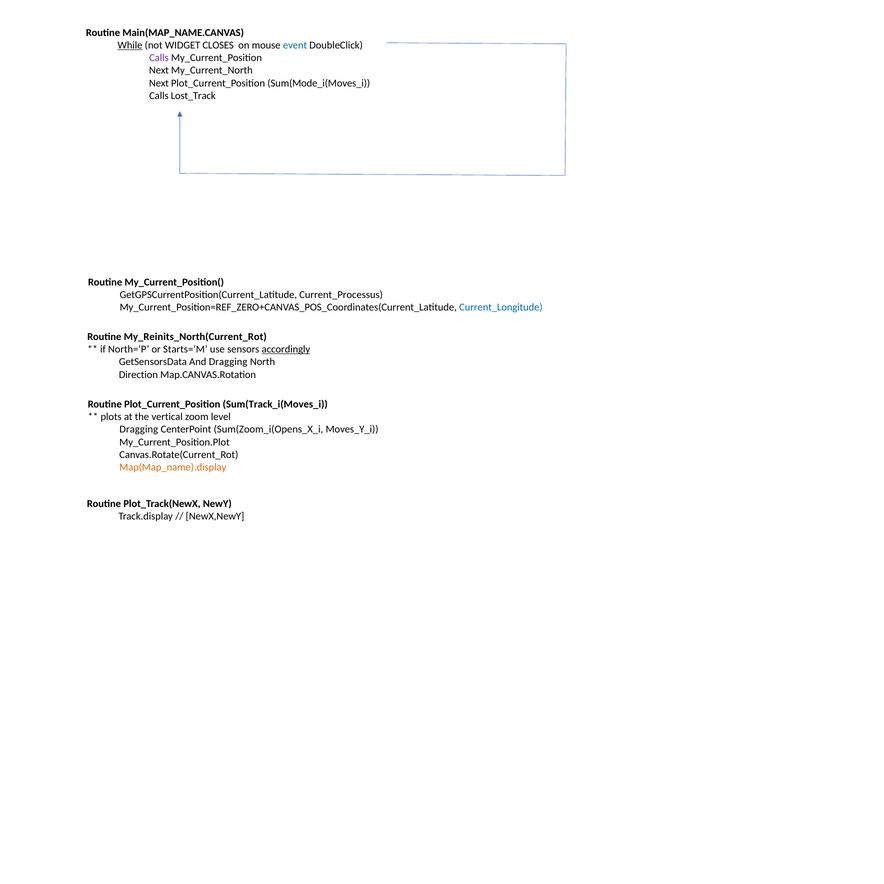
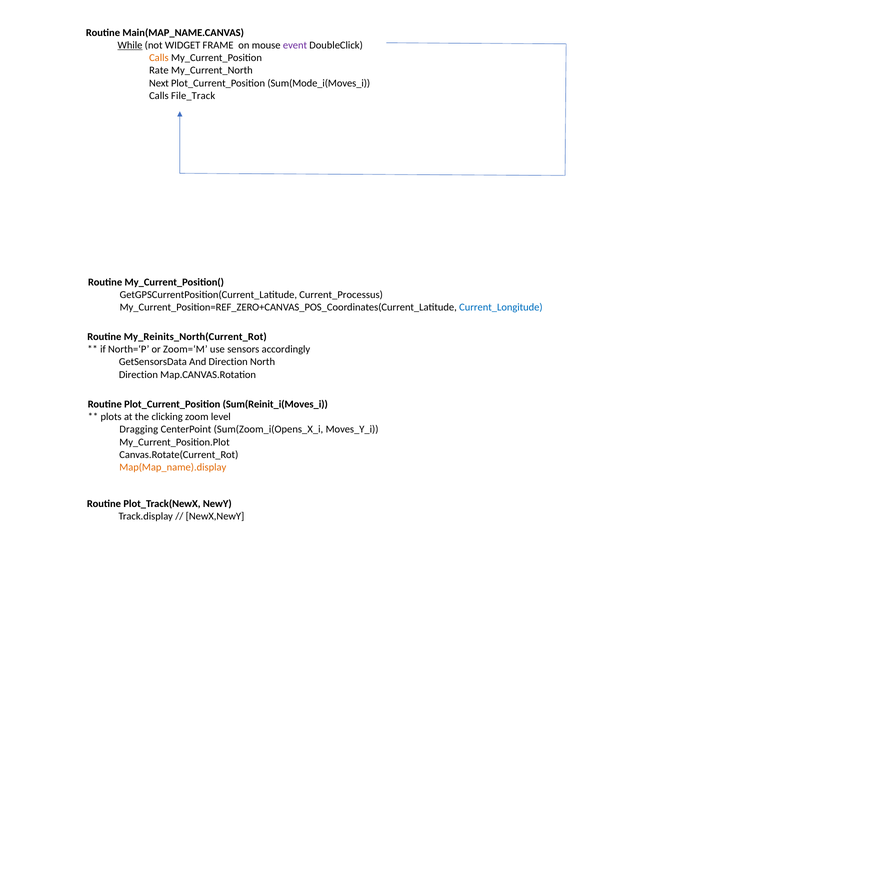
CLOSES: CLOSES -> FRAME
event colour: blue -> purple
Calls at (159, 58) colour: purple -> orange
Next at (159, 70): Next -> Rate
Lost_Track: Lost_Track -> File_Track
Starts=‘M: Starts=‘M -> Zoom=‘M
accordingly underline: present -> none
And Dragging: Dragging -> Direction
Sum(Track_i(Moves_i: Sum(Track_i(Moves_i -> Sum(Reinit_i(Moves_i
vertical: vertical -> clicking
